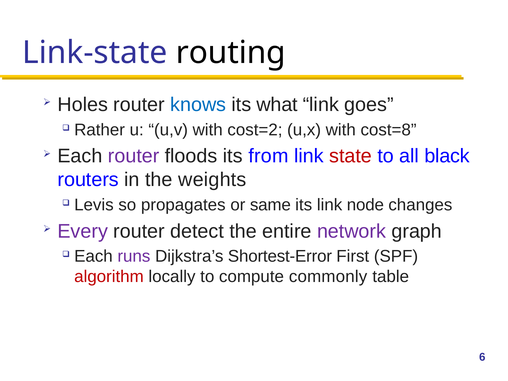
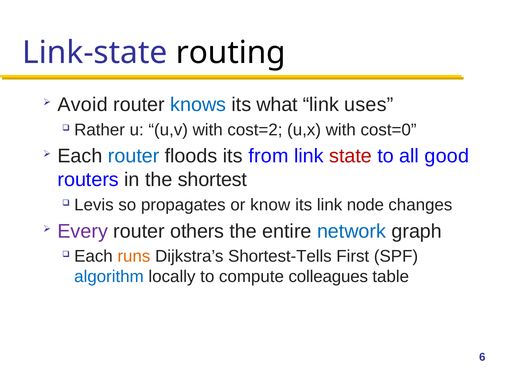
Holes: Holes -> Avoid
goes: goes -> uses
cost=8: cost=8 -> cost=0
router at (134, 156) colour: purple -> blue
black: black -> good
weights: weights -> shortest
same: same -> know
detect: detect -> others
network colour: purple -> blue
runs colour: purple -> orange
Shortest-Error: Shortest-Error -> Shortest-Tells
algorithm colour: red -> blue
commonly: commonly -> colleagues
